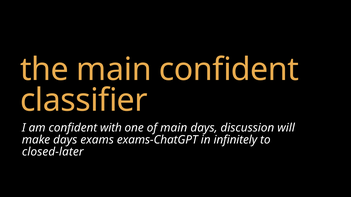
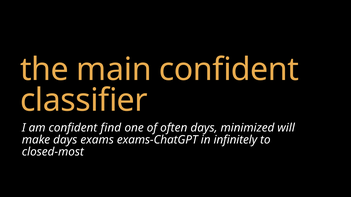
with: with -> find
of main: main -> often
discussion: discussion -> minimized
closed-later: closed-later -> closed-most
